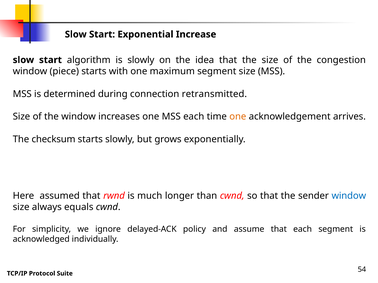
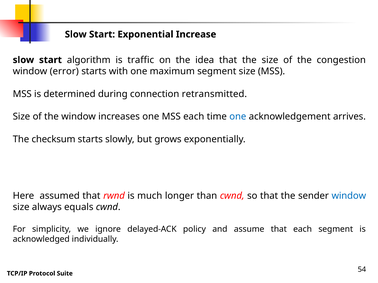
is slowly: slowly -> traffic
piece: piece -> error
one at (238, 117) colour: orange -> blue
